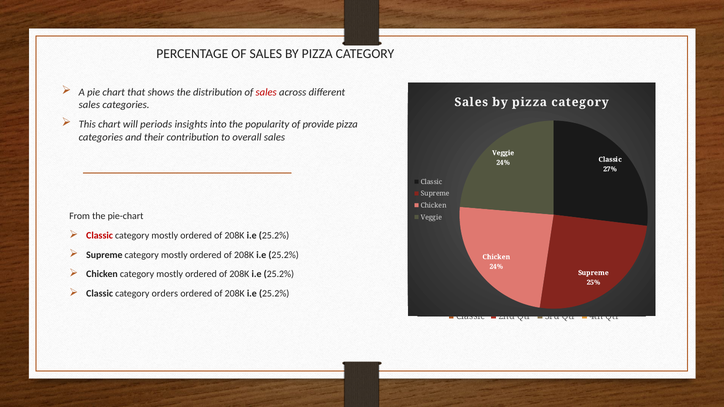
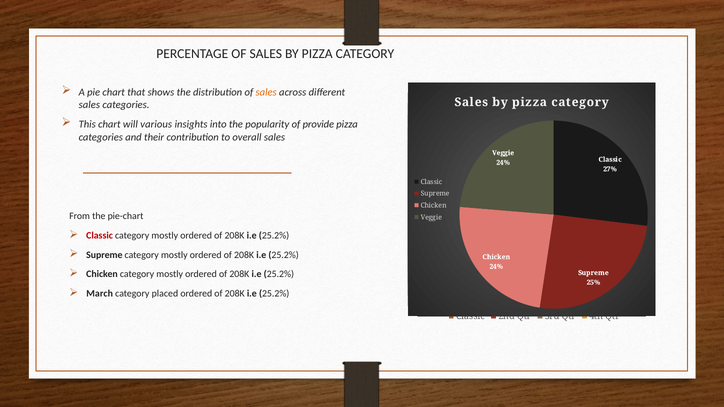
sales at (266, 92) colour: red -> orange
periods: periods -> various
Classic at (100, 294): Classic -> March
orders: orders -> placed
